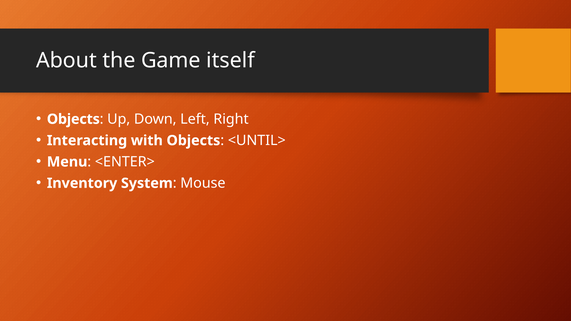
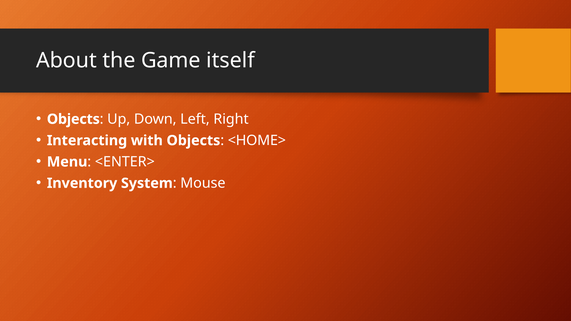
<UNTIL>: <UNTIL> -> <HOME>
